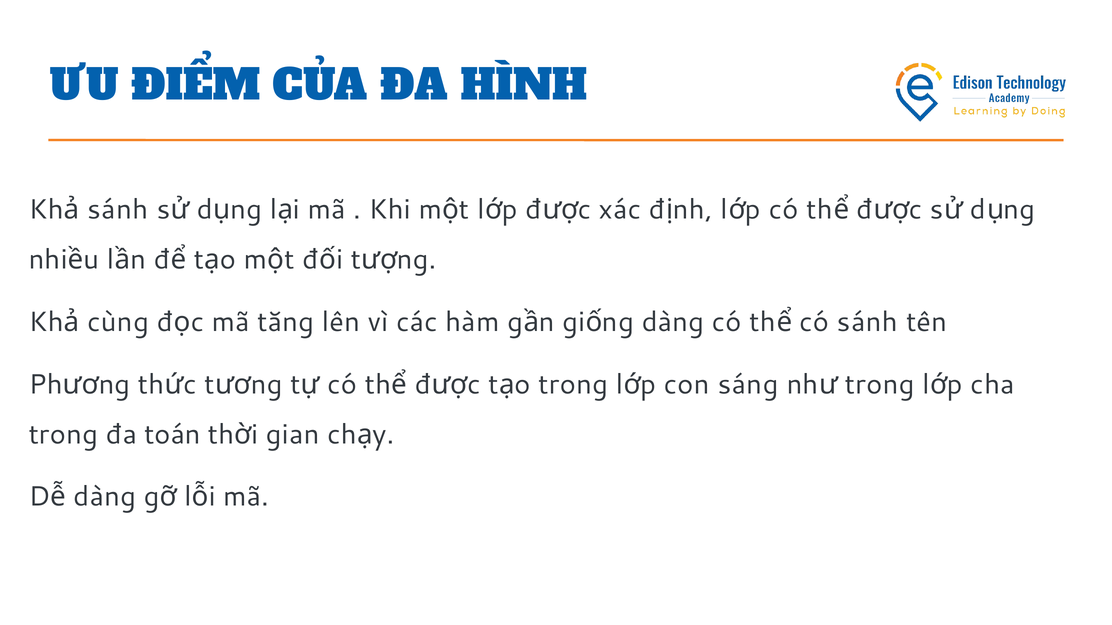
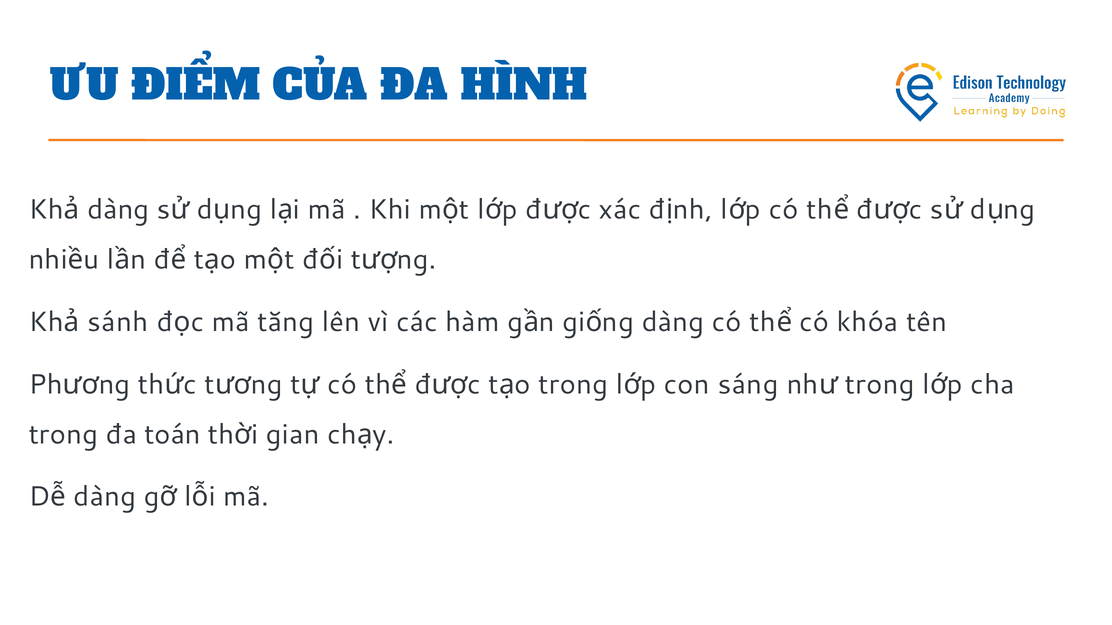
sánh at (118, 210): sánh -> dàng
cùng: cùng -> sánh
có sánh: sánh -> khóa
